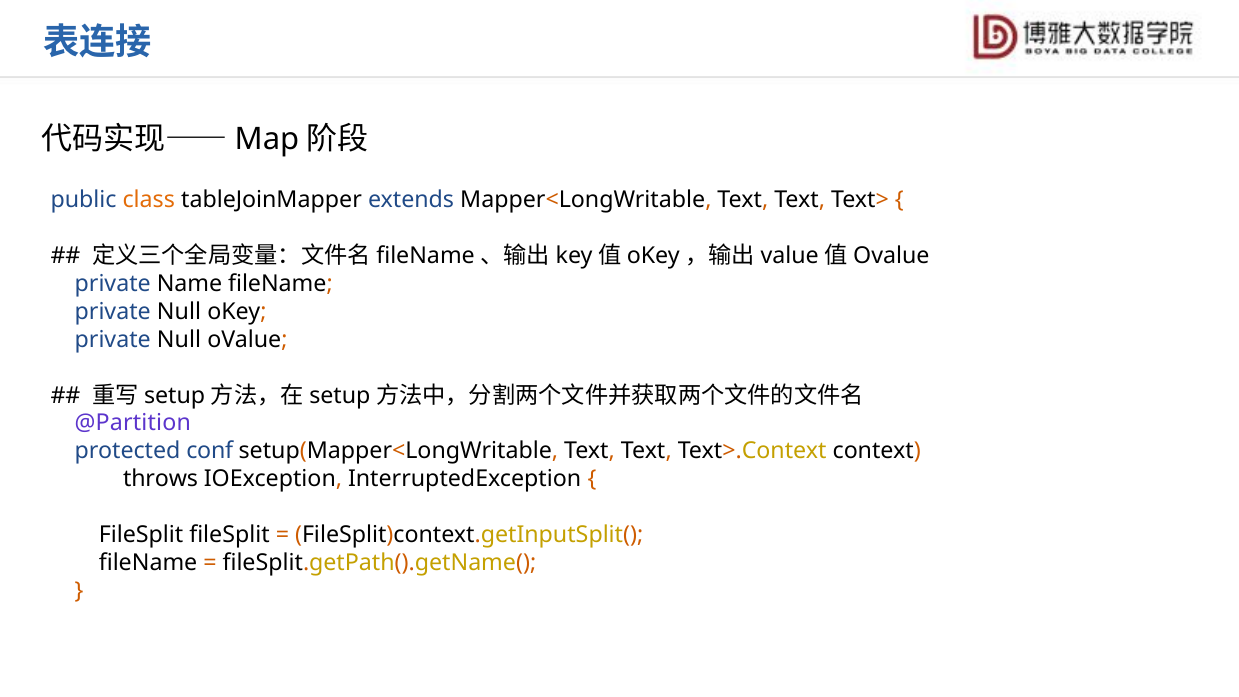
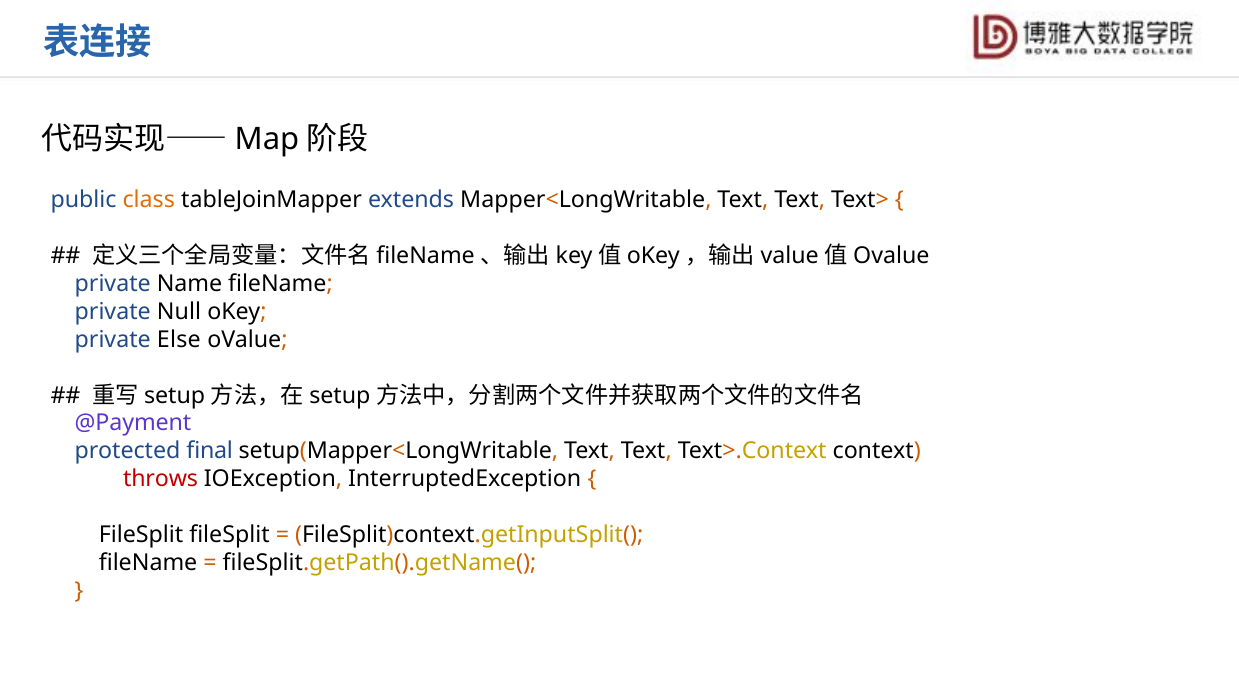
Null at (179, 340): Null -> Else
@Partition: @Partition -> @Payment
conf: conf -> final
throws colour: black -> red
